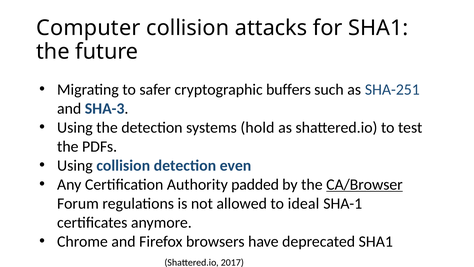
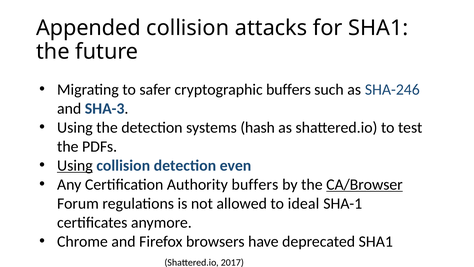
Computer: Computer -> Appended
SHA-251: SHA-251 -> SHA-246
hold: hold -> hash
Using at (75, 165) underline: none -> present
Authority padded: padded -> buffers
